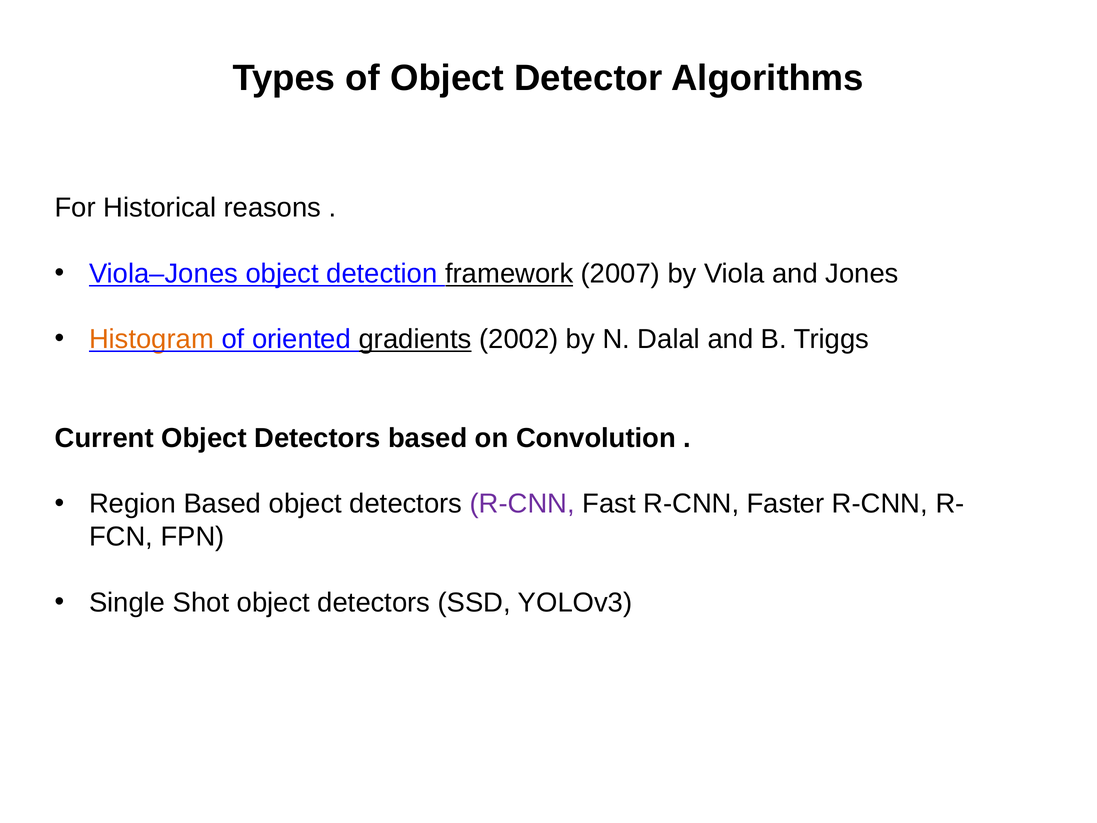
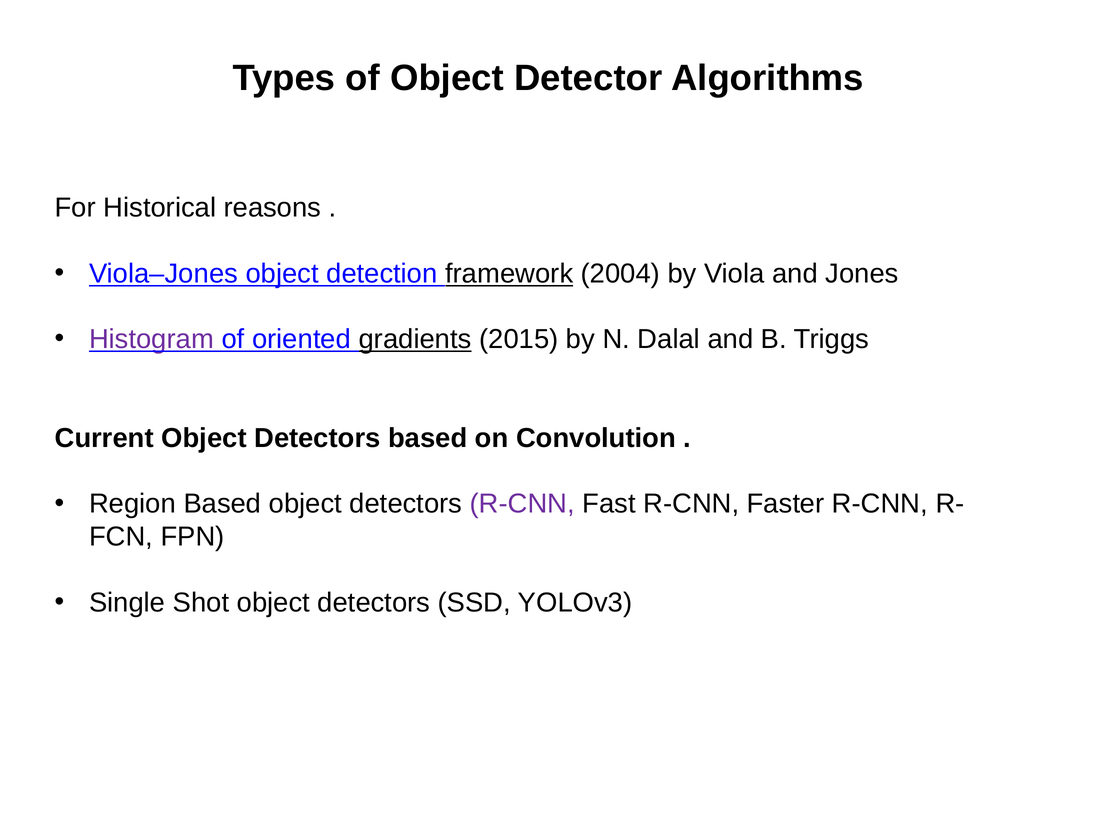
2007: 2007 -> 2004
Histogram colour: orange -> purple
2002: 2002 -> 2015
